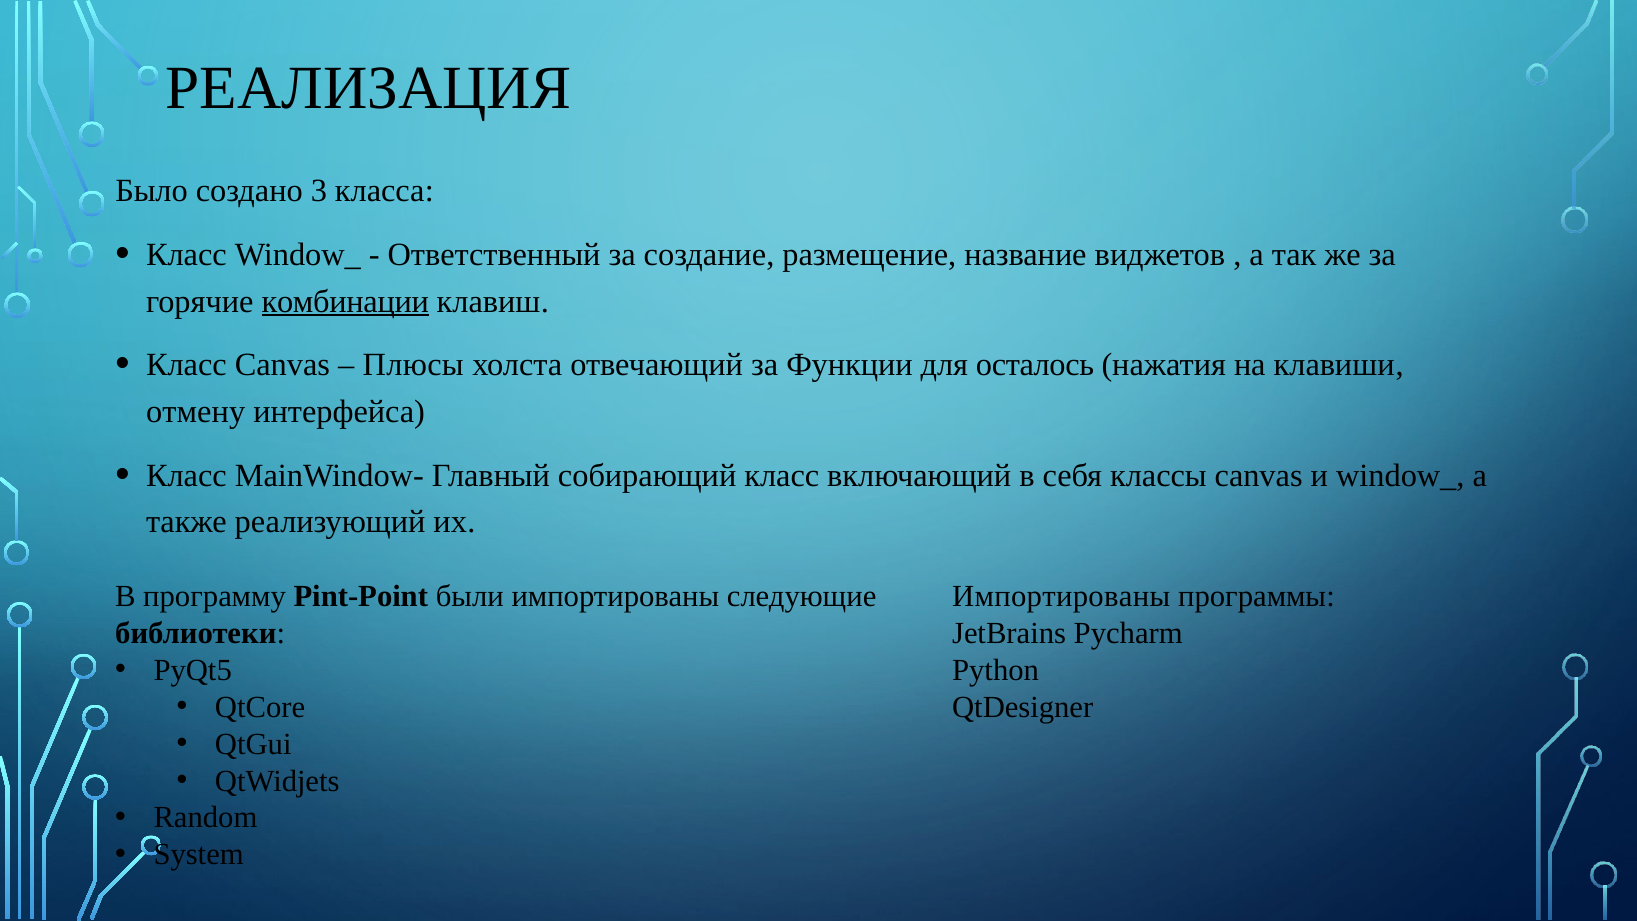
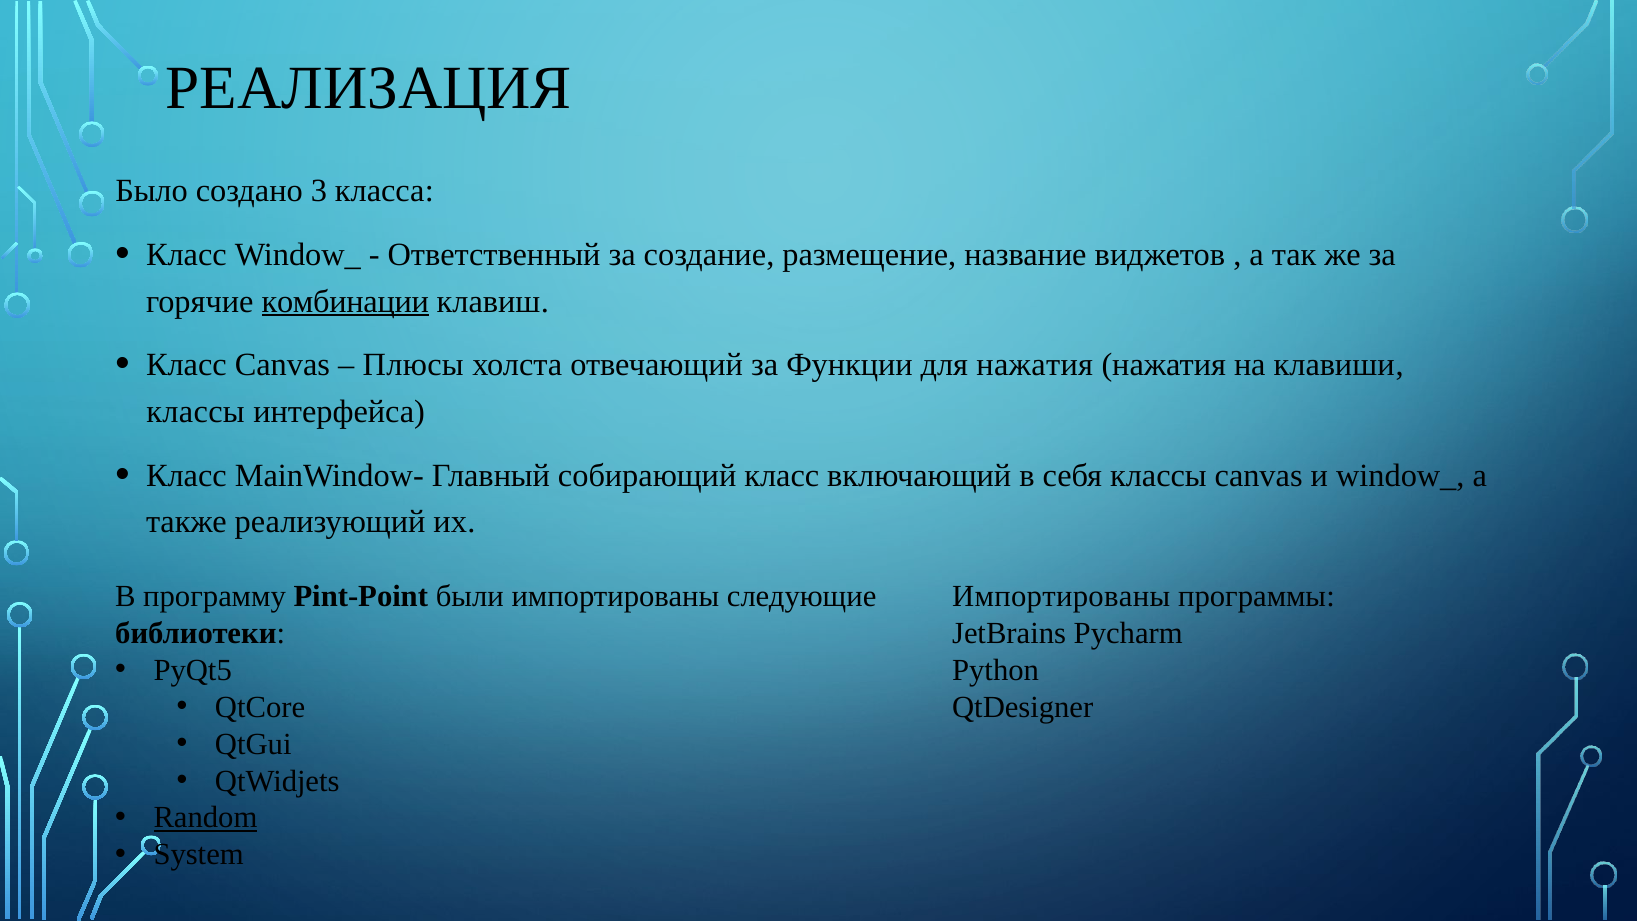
для осталось: осталось -> нажатия
отмену at (196, 412): отмену -> классы
Random underline: none -> present
